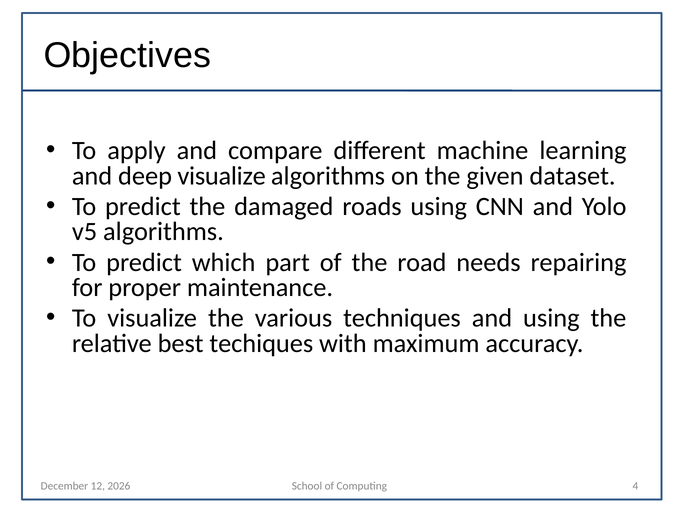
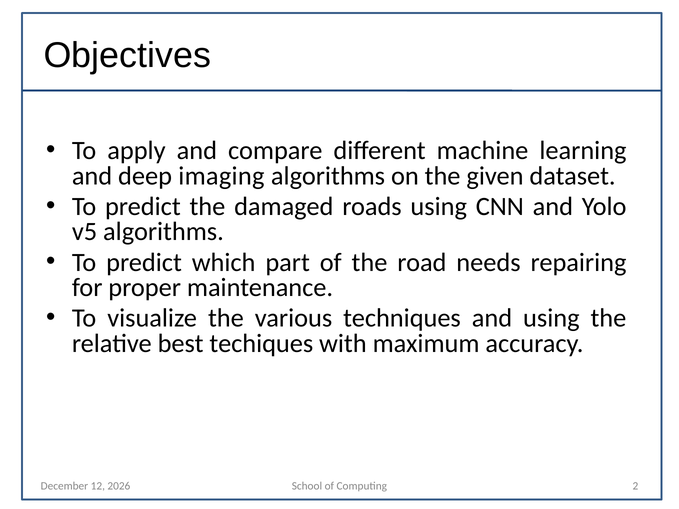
deep visualize: visualize -> imaging
4: 4 -> 2
